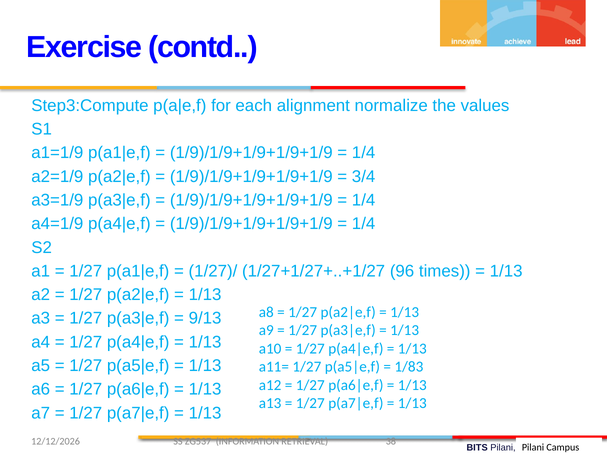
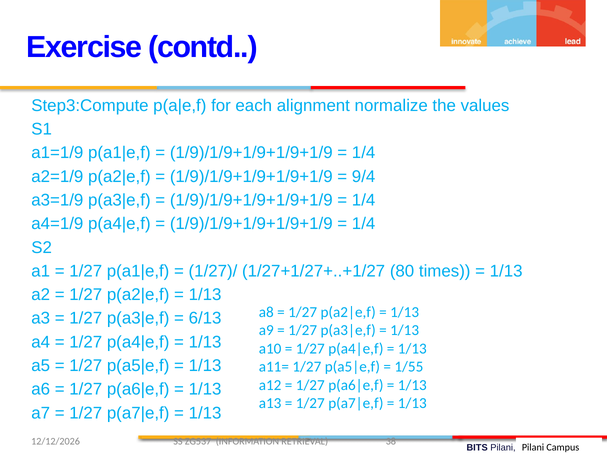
3/4: 3/4 -> 9/4
96: 96 -> 80
9/13: 9/13 -> 6/13
1/83: 1/83 -> 1/55
